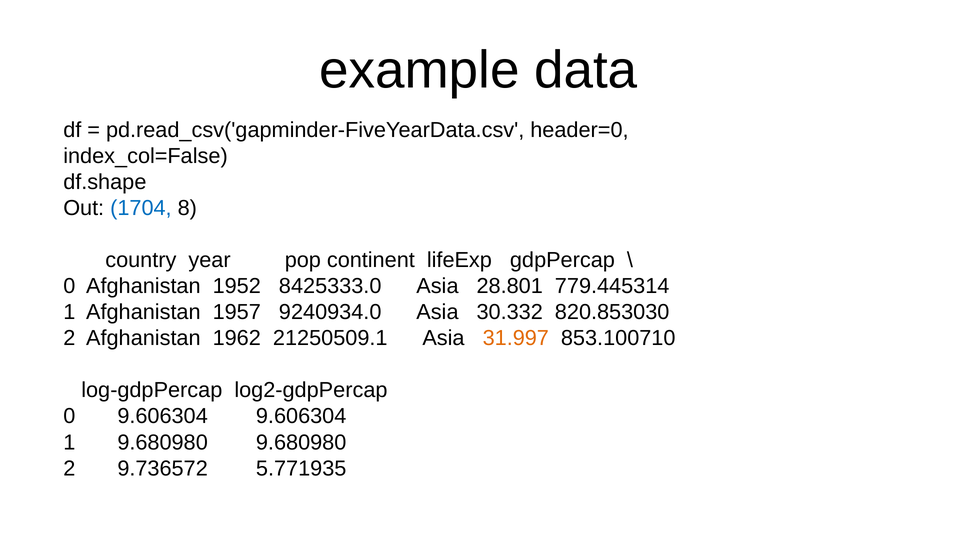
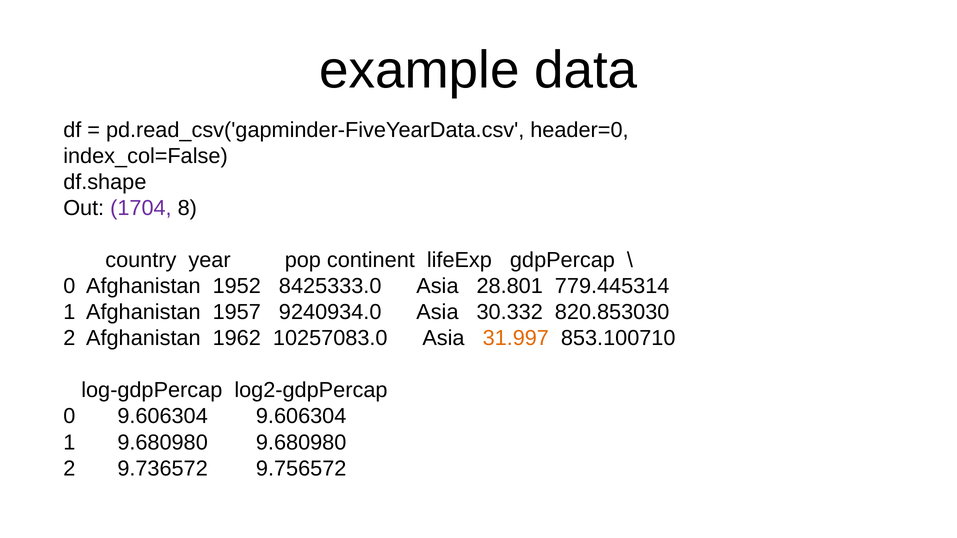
1704 colour: blue -> purple
21250509.1: 21250509.1 -> 10257083.0
5.771935: 5.771935 -> 9.756572
